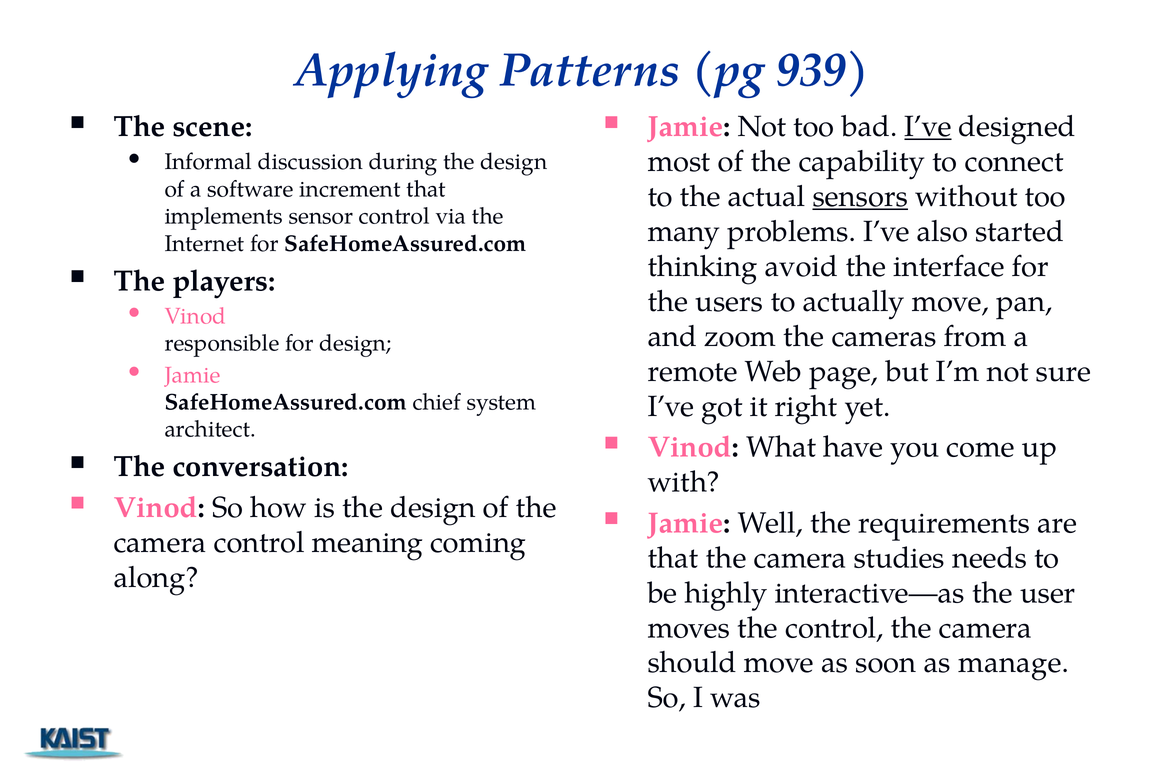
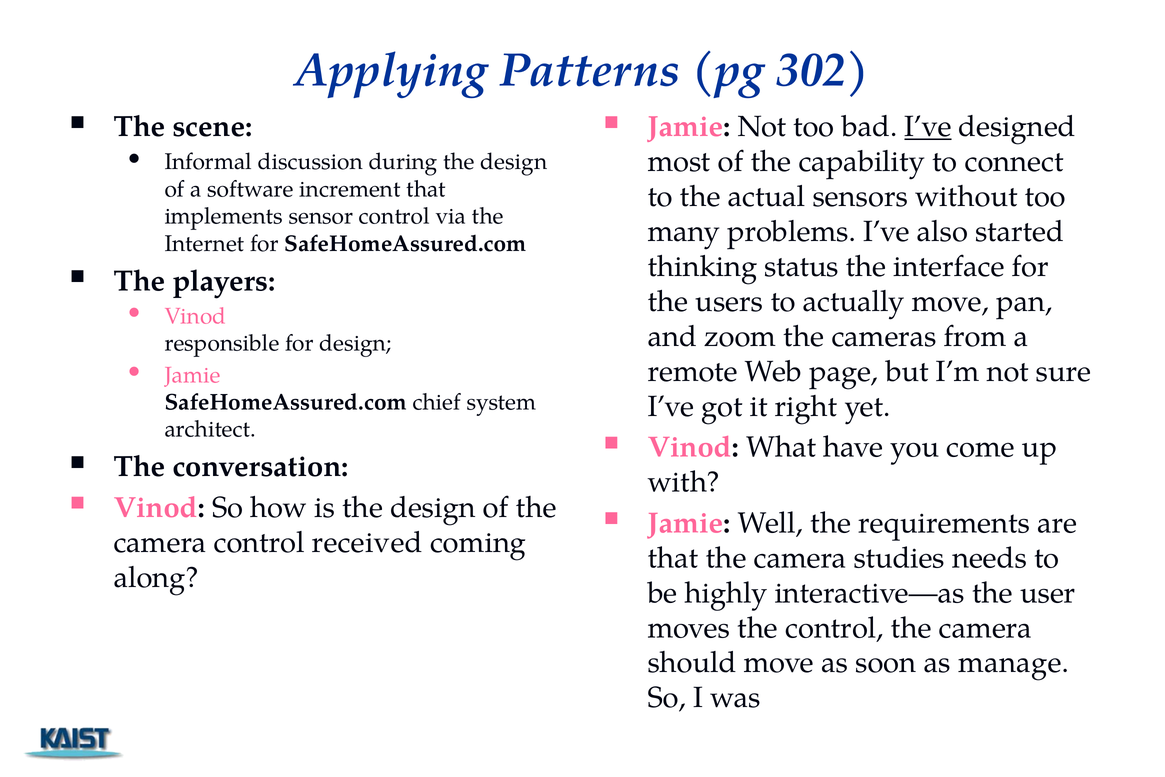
939: 939 -> 302
sensors underline: present -> none
avoid: avoid -> status
meaning: meaning -> received
